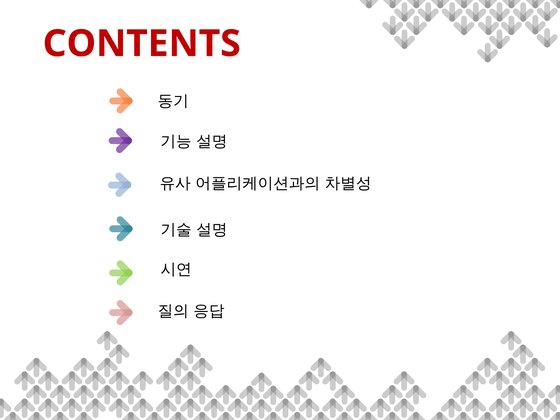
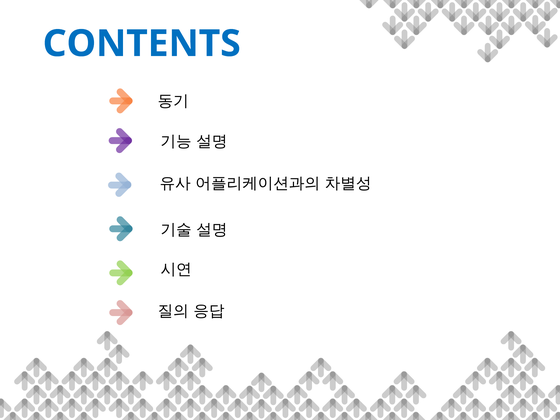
CONTENTS colour: red -> blue
